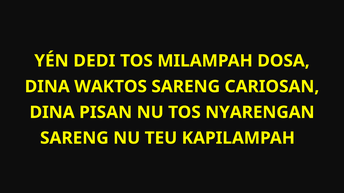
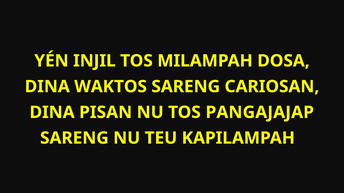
DEDI: DEDI -> INJIL
NYARENGAN: NYARENGAN -> PANGAJAJAP
